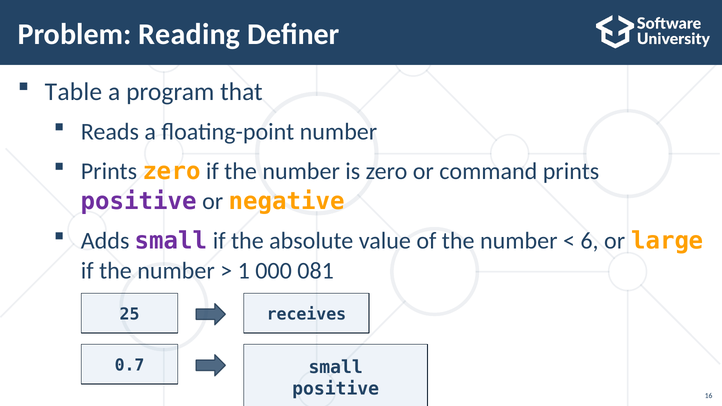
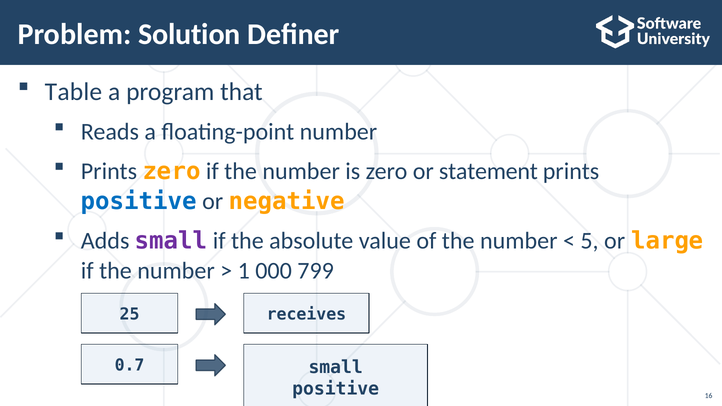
Reading: Reading -> Solution
command: command -> statement
positive at (139, 201) colour: purple -> blue
6: 6 -> 5
081: 081 -> 799
